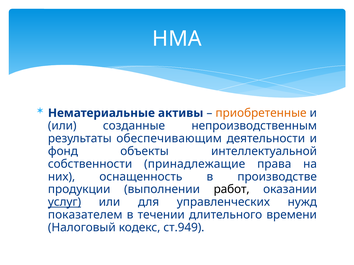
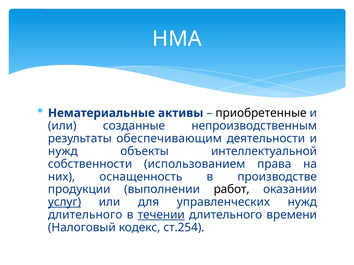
приобретенные colour: orange -> black
фонд at (63, 151): фонд -> нужд
принадлежащие: принадлежащие -> использованием
показателем at (85, 215): показателем -> длительного
течении underline: none -> present
ст.949: ст.949 -> ст.254
